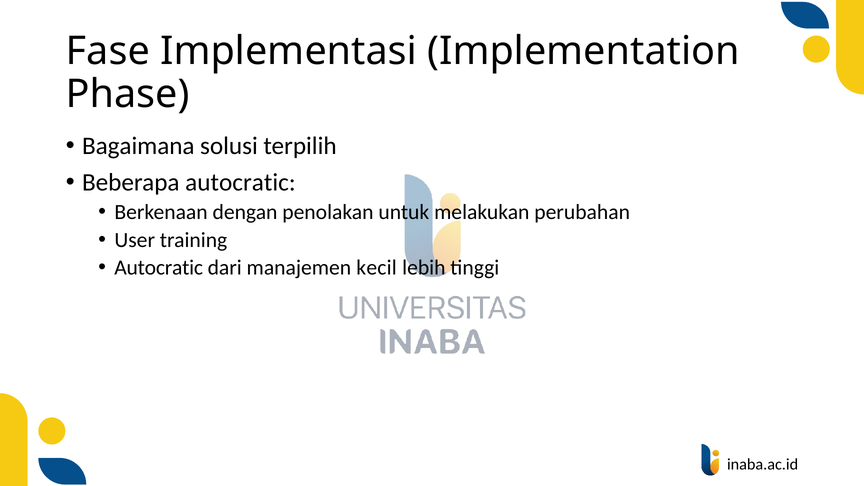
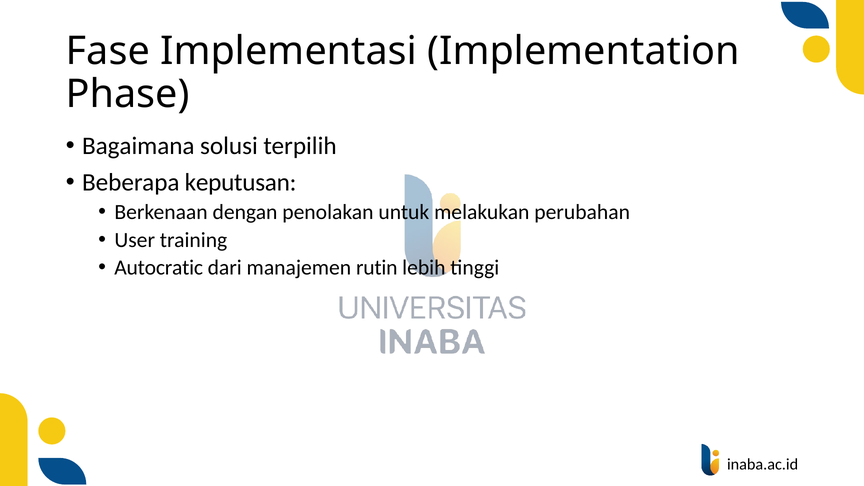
Beberapa autocratic: autocratic -> keputusan
kecil: kecil -> rutin
